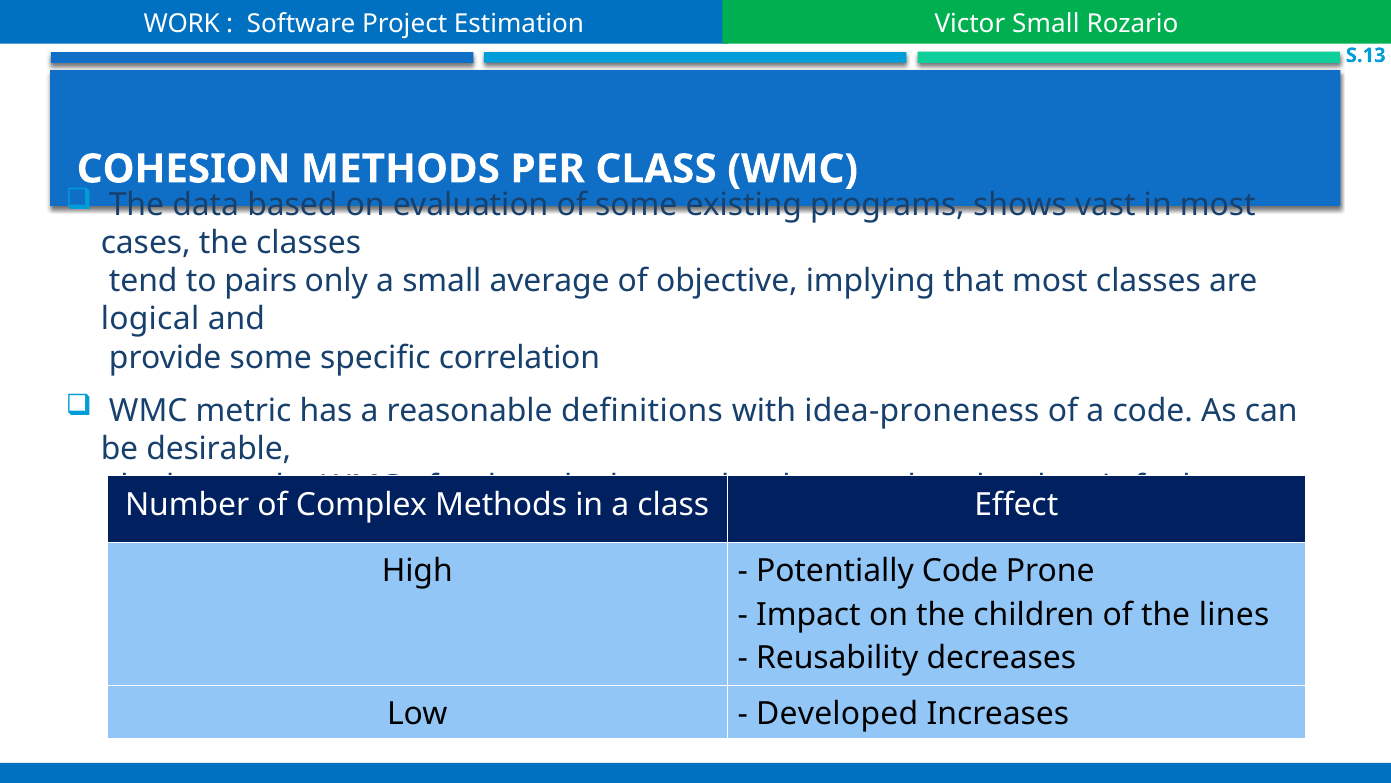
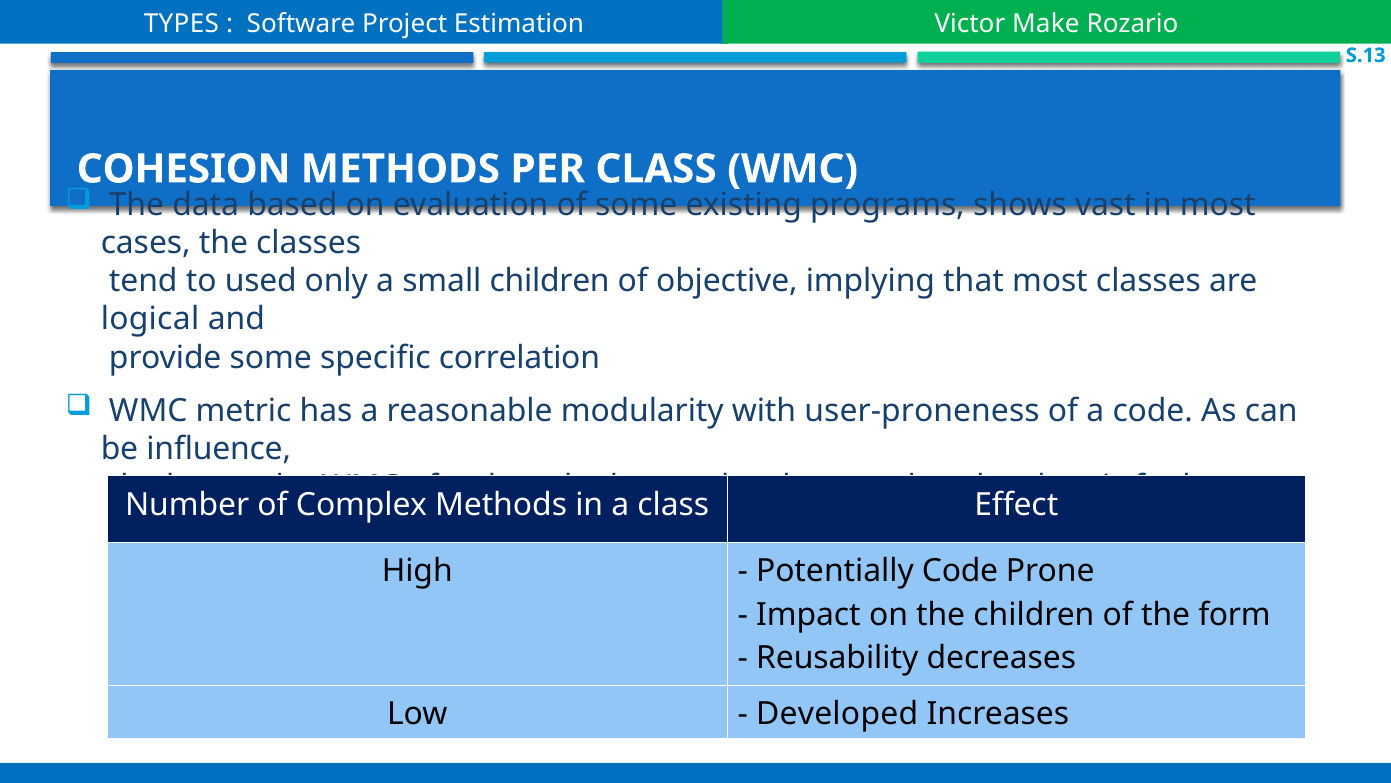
WORK: WORK -> TYPES
Victor Small: Small -> Make
pairs: pairs -> used
small average: average -> children
definitions: definitions -> modularity
idea-proneness: idea-proneness -> user-proneness
desirable: desirable -> influence
lines: lines -> form
